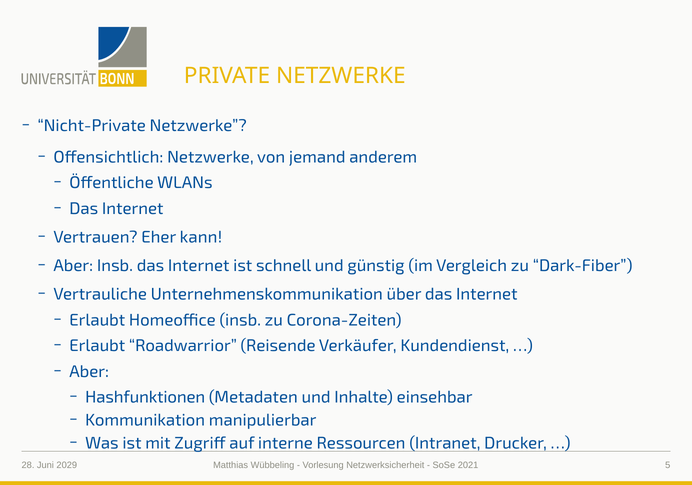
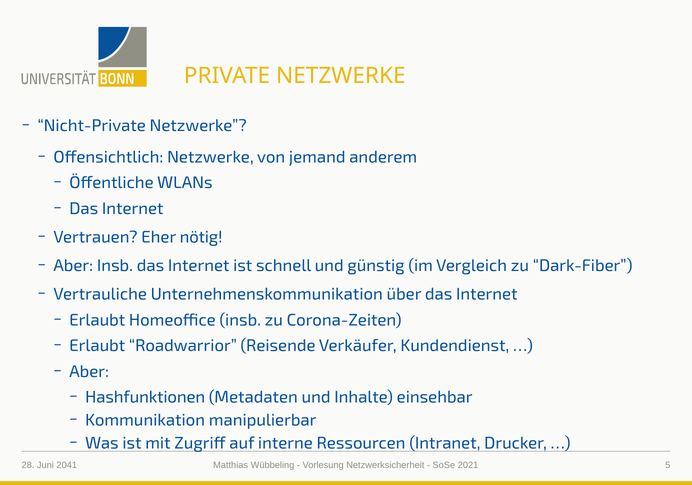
kann: kann -> nötig
2029: 2029 -> 2041
